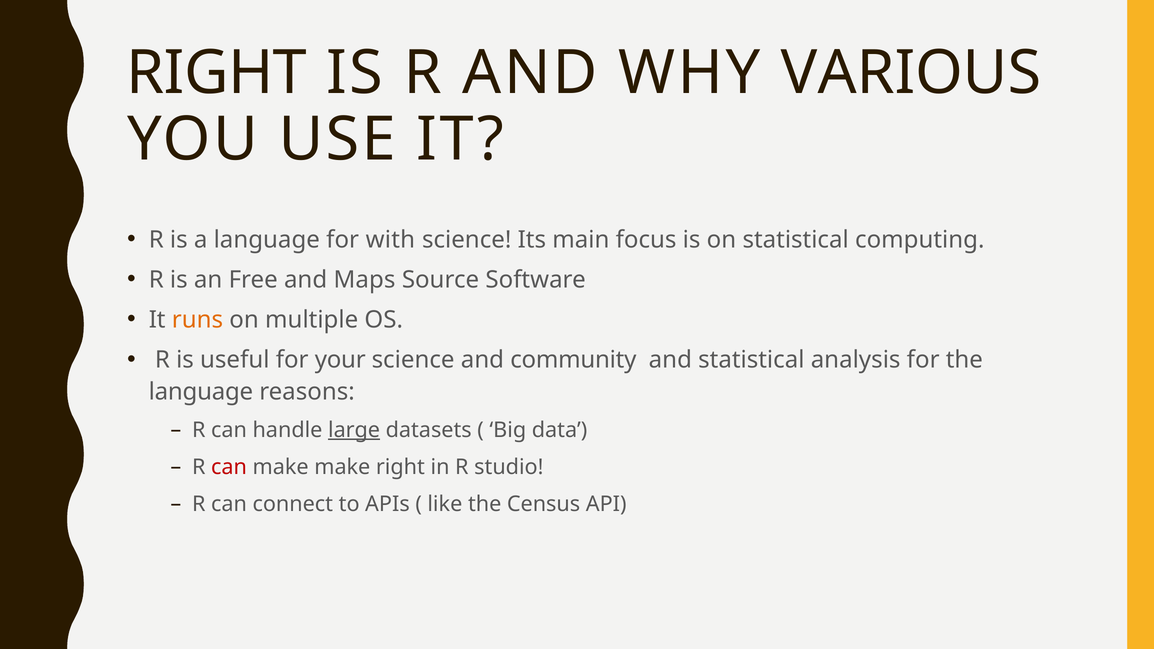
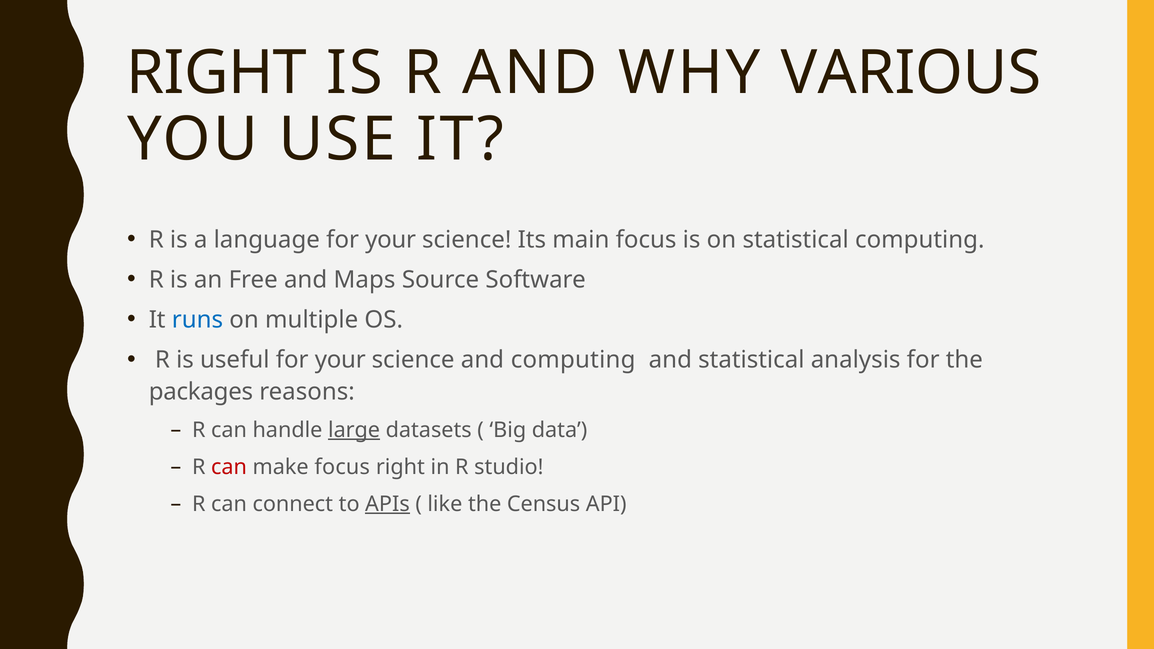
language for with: with -> your
runs colour: orange -> blue
and community: community -> computing
language at (201, 392): language -> packages
make make: make -> focus
APIs underline: none -> present
